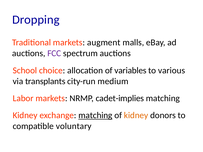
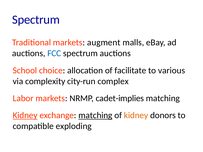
Dropping at (36, 20): Dropping -> Spectrum
FCC colour: purple -> blue
variables: variables -> facilitate
transplants: transplants -> complexity
medium: medium -> complex
Kidney at (25, 116) underline: none -> present
voluntary: voluntary -> exploding
